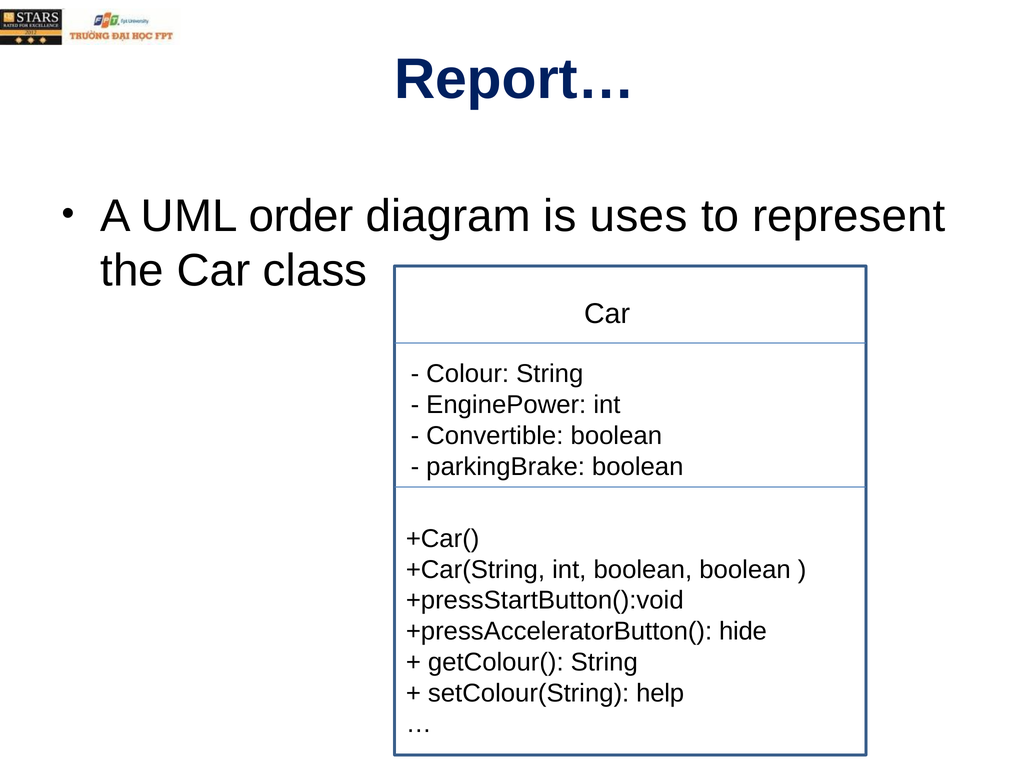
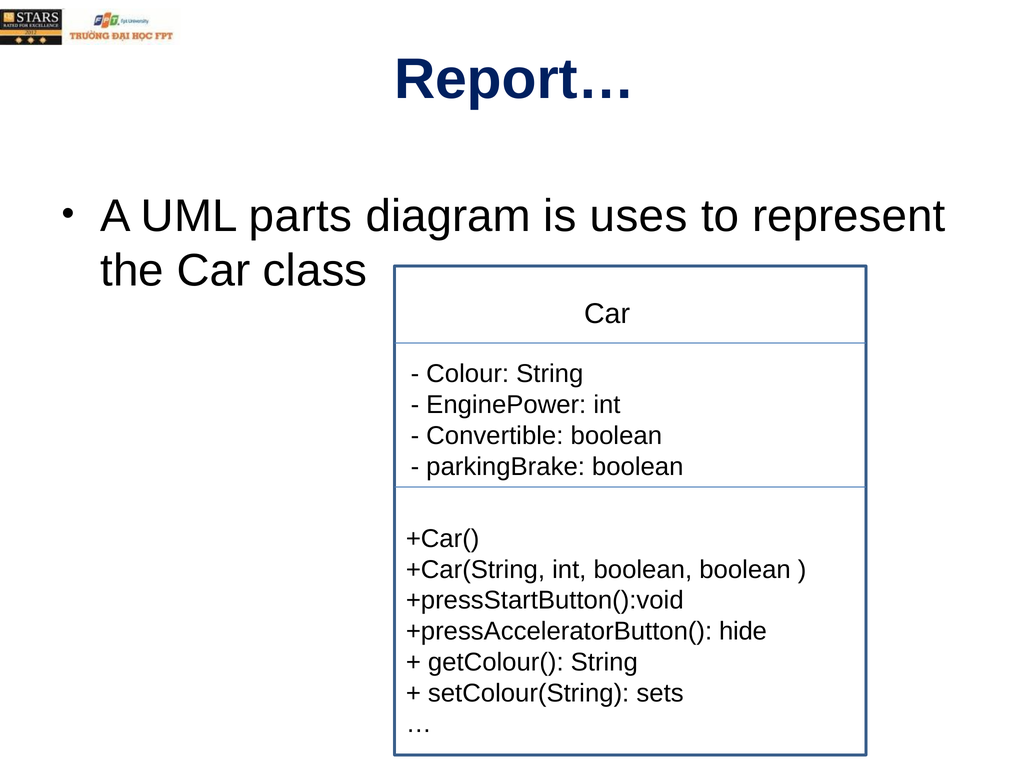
order: order -> parts
help: help -> sets
